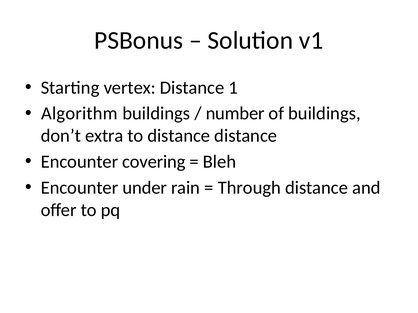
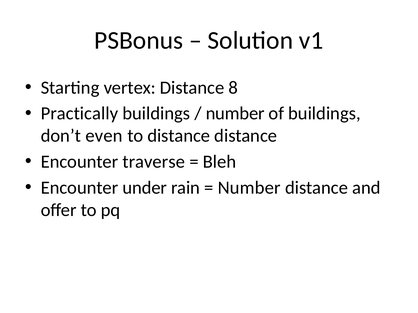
1: 1 -> 8
Algorithm: Algorithm -> Practically
extra: extra -> even
covering: covering -> traverse
Through at (249, 188): Through -> Number
